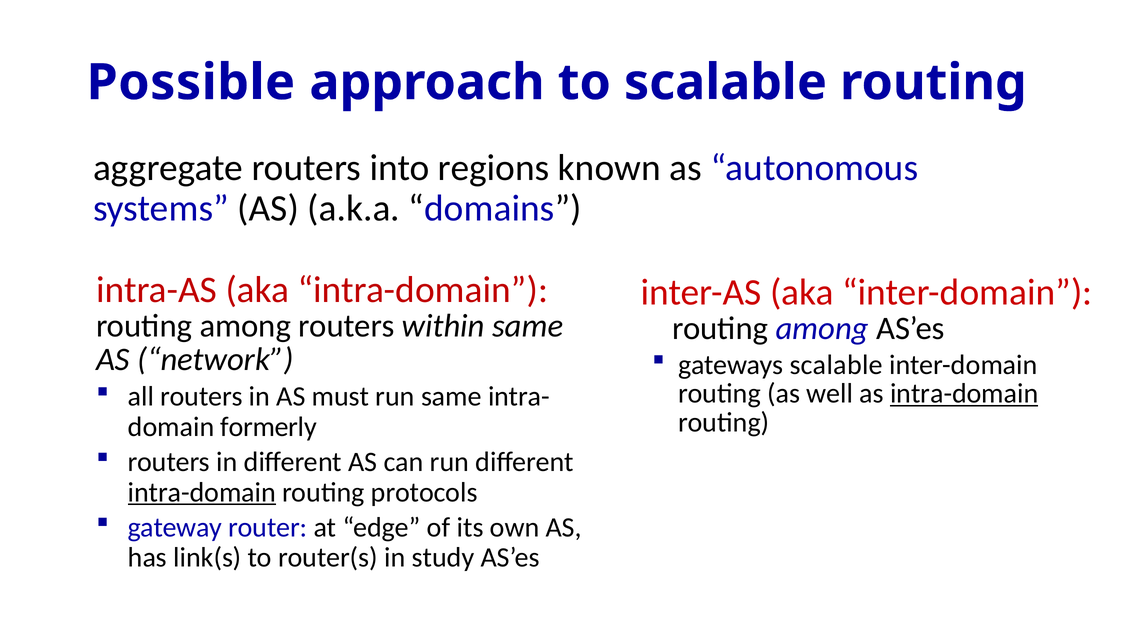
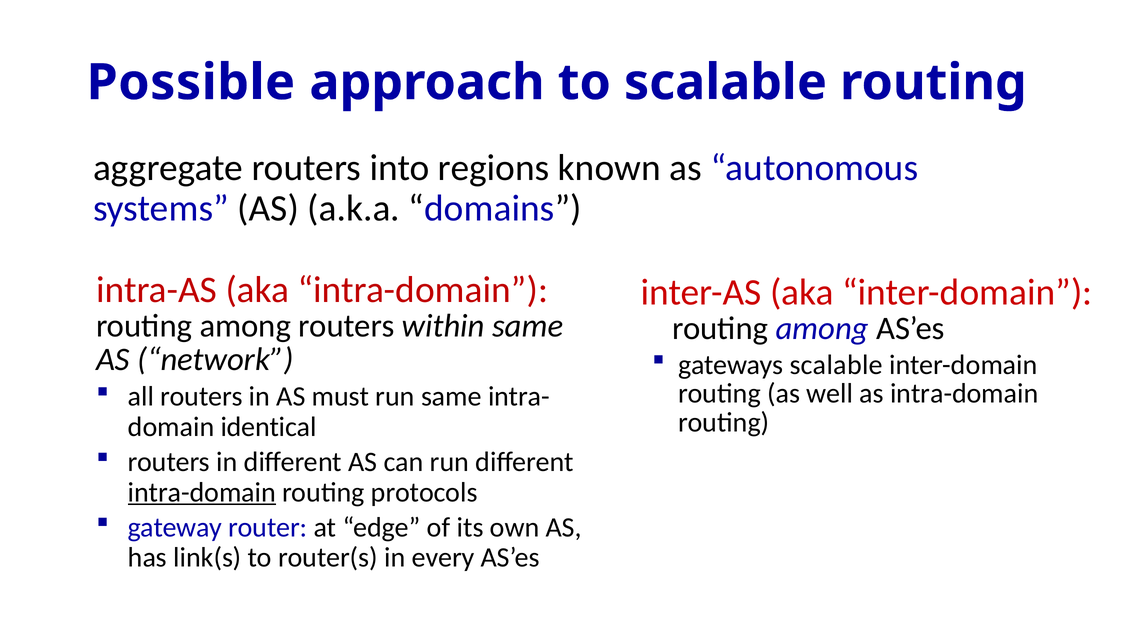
intra-domain at (964, 393) underline: present -> none
formerly: formerly -> identical
study: study -> every
